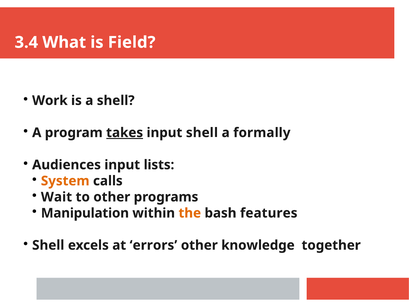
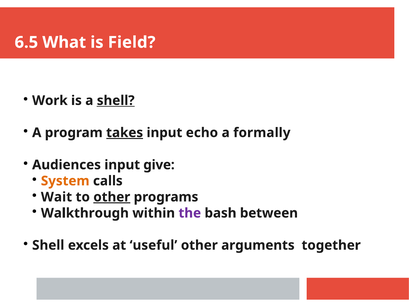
3.4: 3.4 -> 6.5
shell at (116, 100) underline: none -> present
input shell: shell -> echo
lists: lists -> give
other at (112, 197) underline: none -> present
Manipulation: Manipulation -> Walkthrough
the colour: orange -> purple
features: features -> between
errors: errors -> useful
knowledge: knowledge -> arguments
